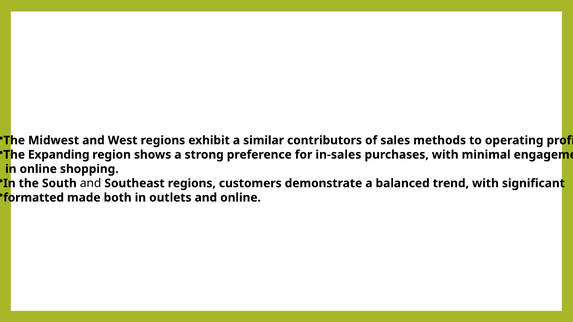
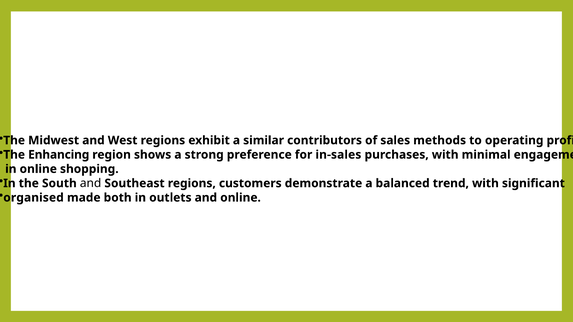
Expanding: Expanding -> Enhancing
formatted: formatted -> organised
